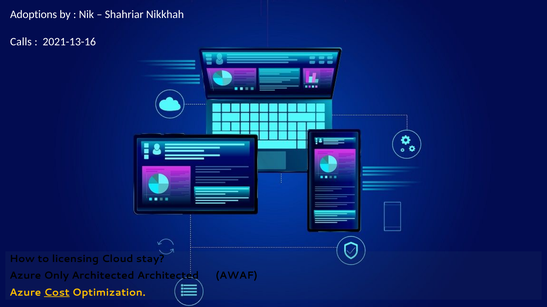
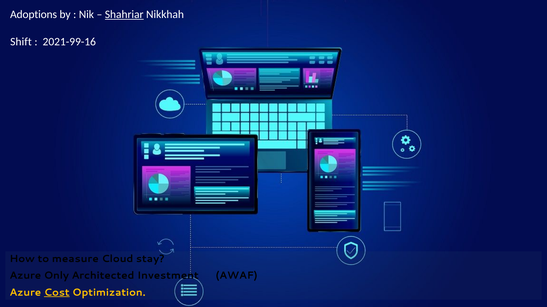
Shahriar underline: none -> present
Calls: Calls -> Shift
2021-13-16: 2021-13-16 -> 2021-99-16
licensing: licensing -> measure
Architected Architected: Architected -> Investment
